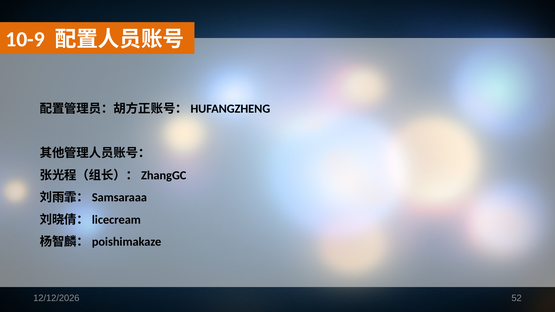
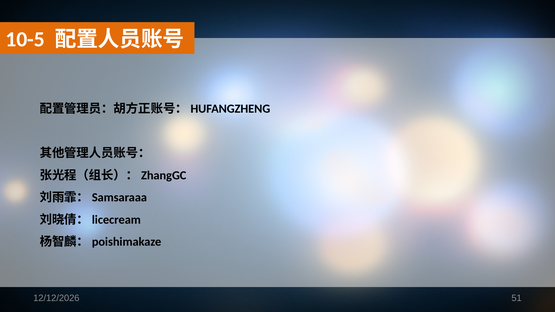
10-9: 10-9 -> 10-5
52: 52 -> 51
